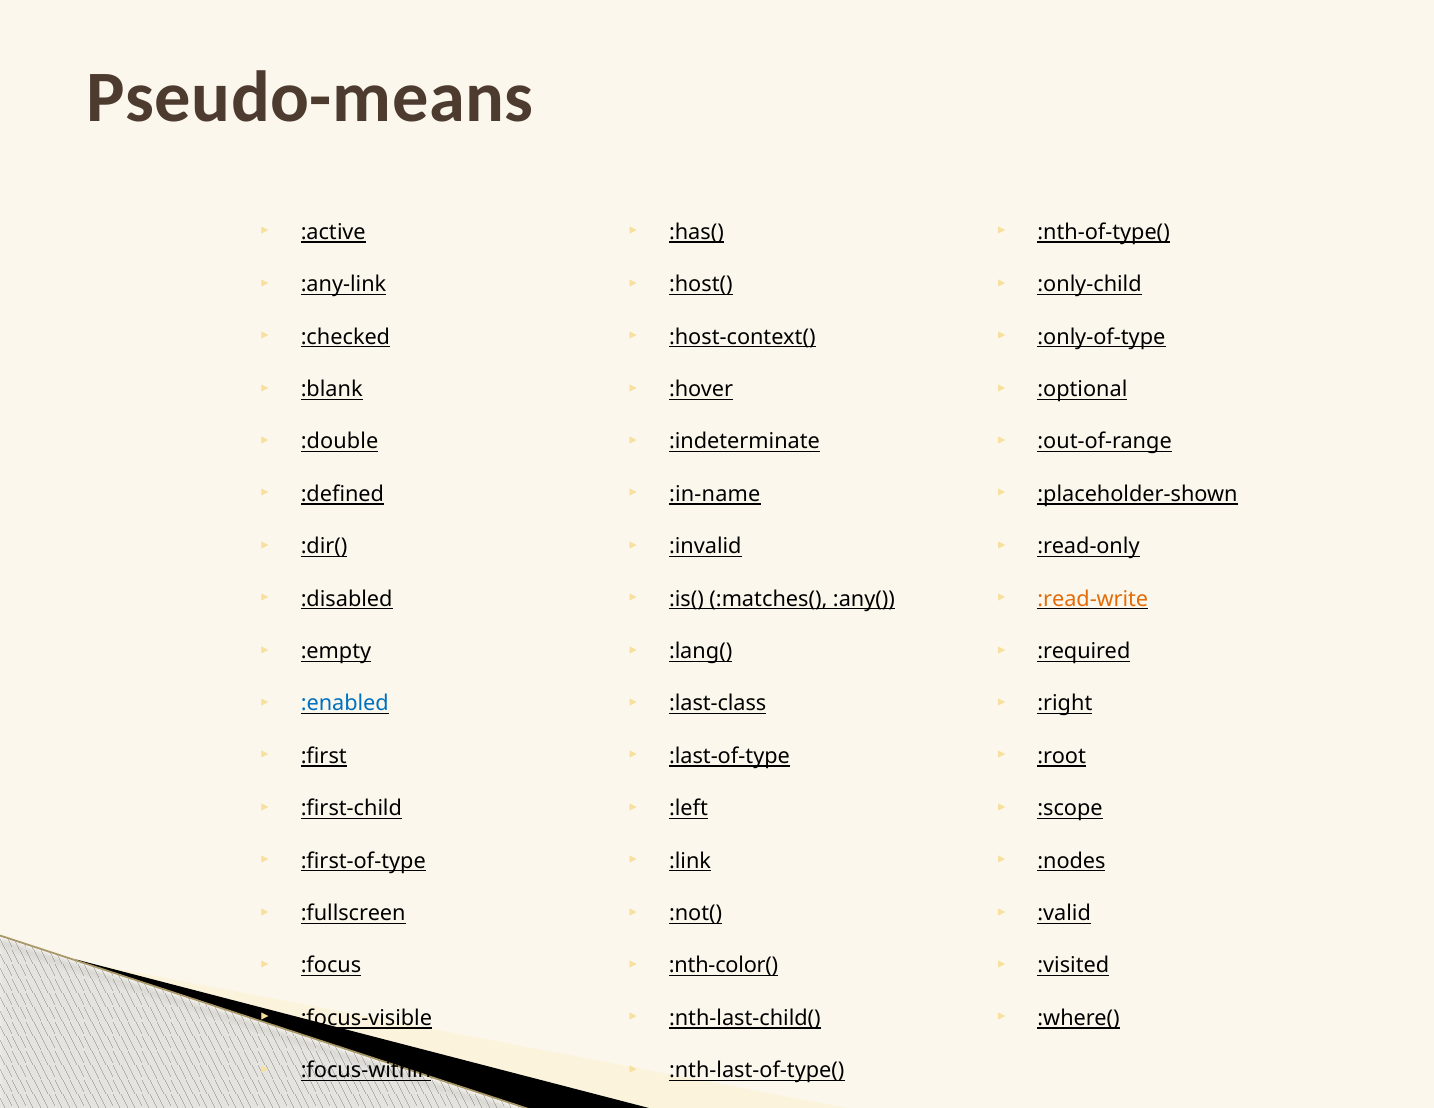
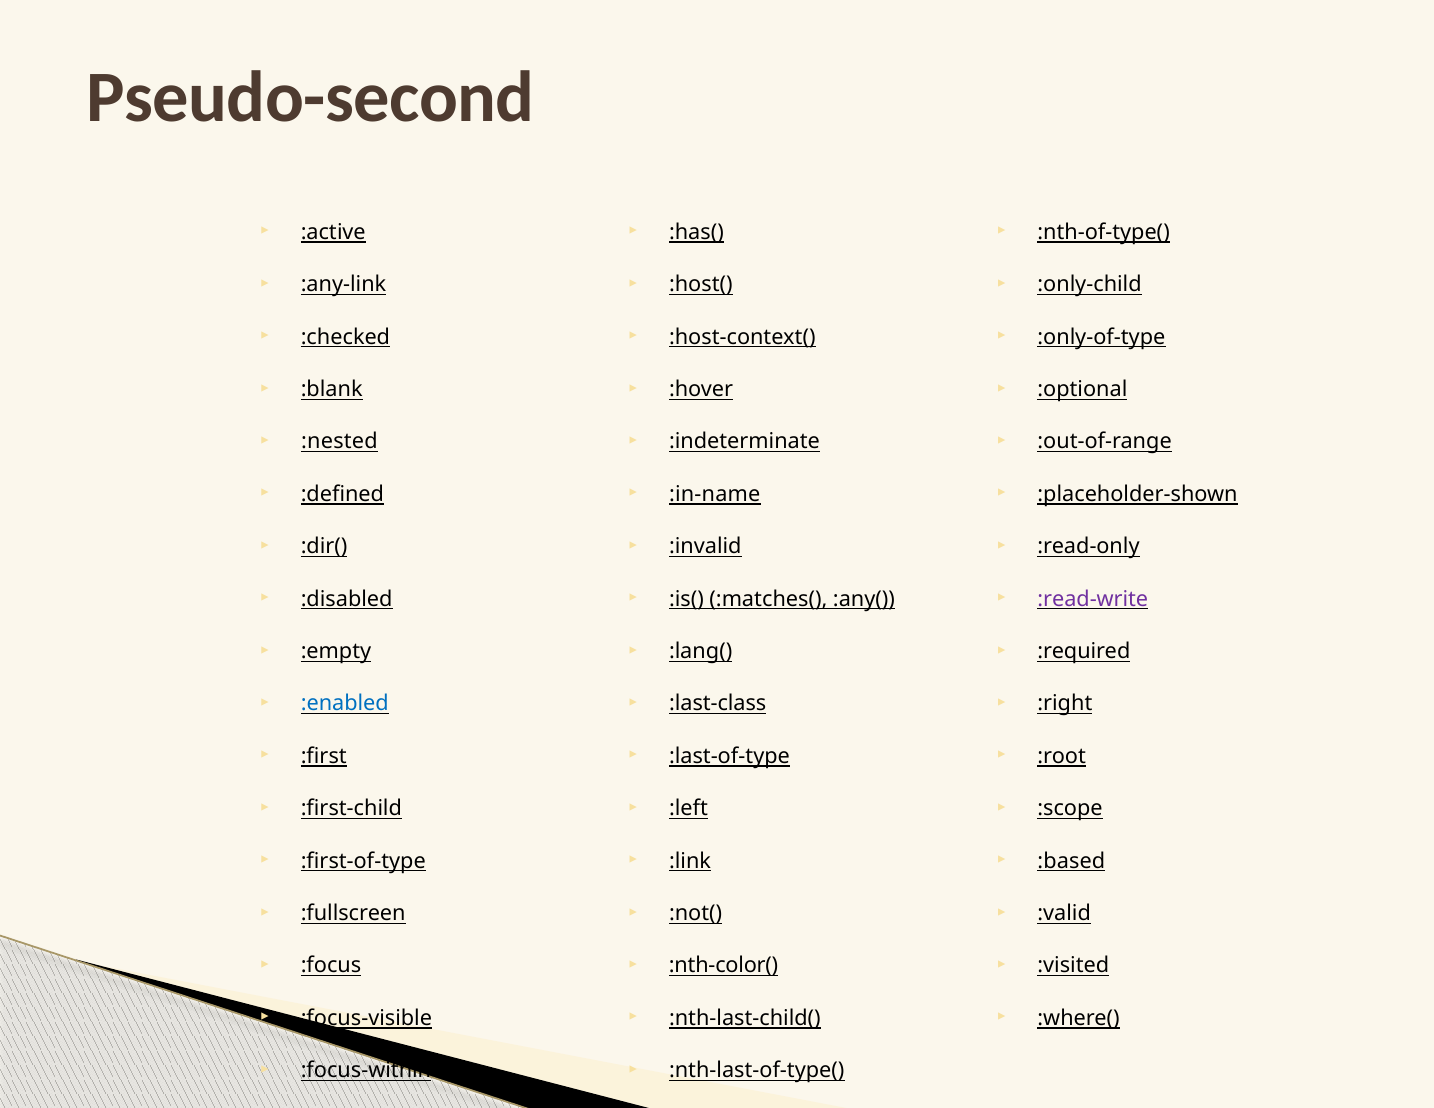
Pseudo-means: Pseudo-means -> Pseudo-second
:double: :double -> :nested
:read-write colour: orange -> purple
:nodes: :nodes -> :based
